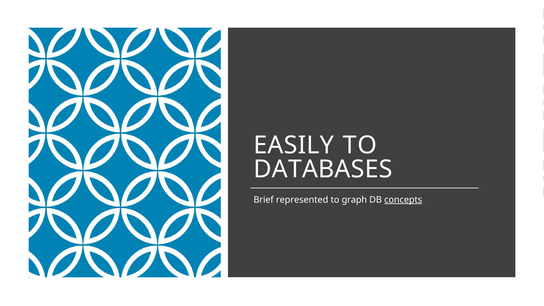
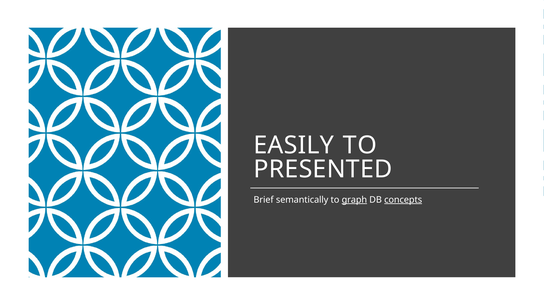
DATABASES: DATABASES -> PRESENTED
represented: represented -> semantically
graph underline: none -> present
